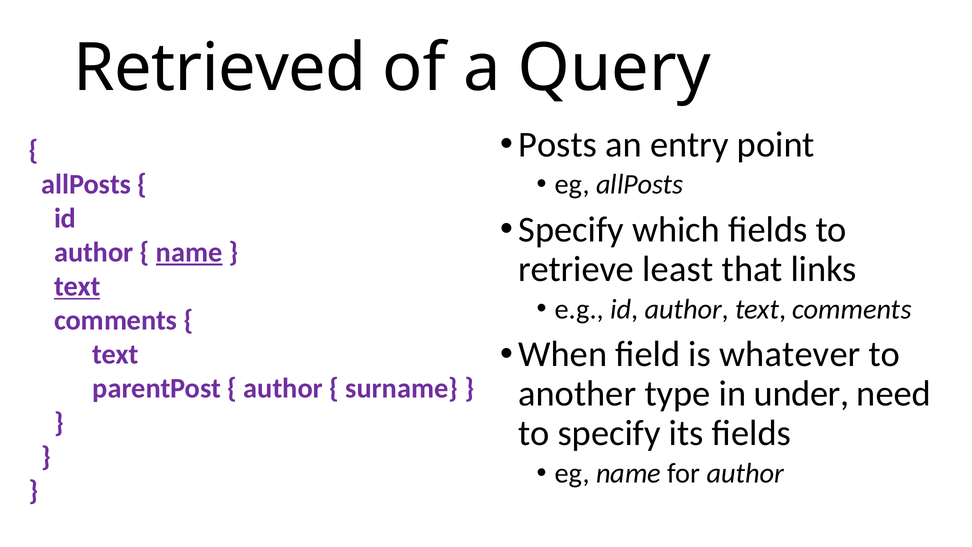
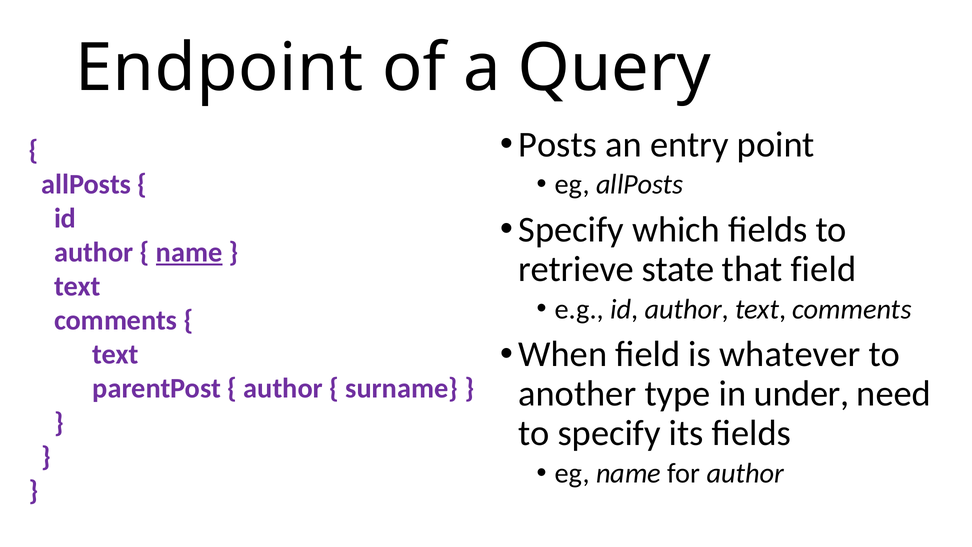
Retrieved: Retrieved -> Endpoint
least: least -> state
that links: links -> field
text at (77, 286) underline: present -> none
